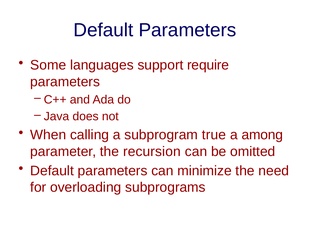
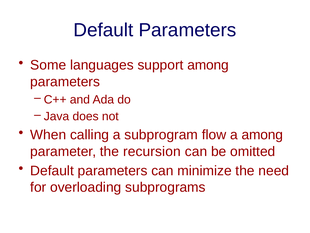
support require: require -> among
true: true -> flow
